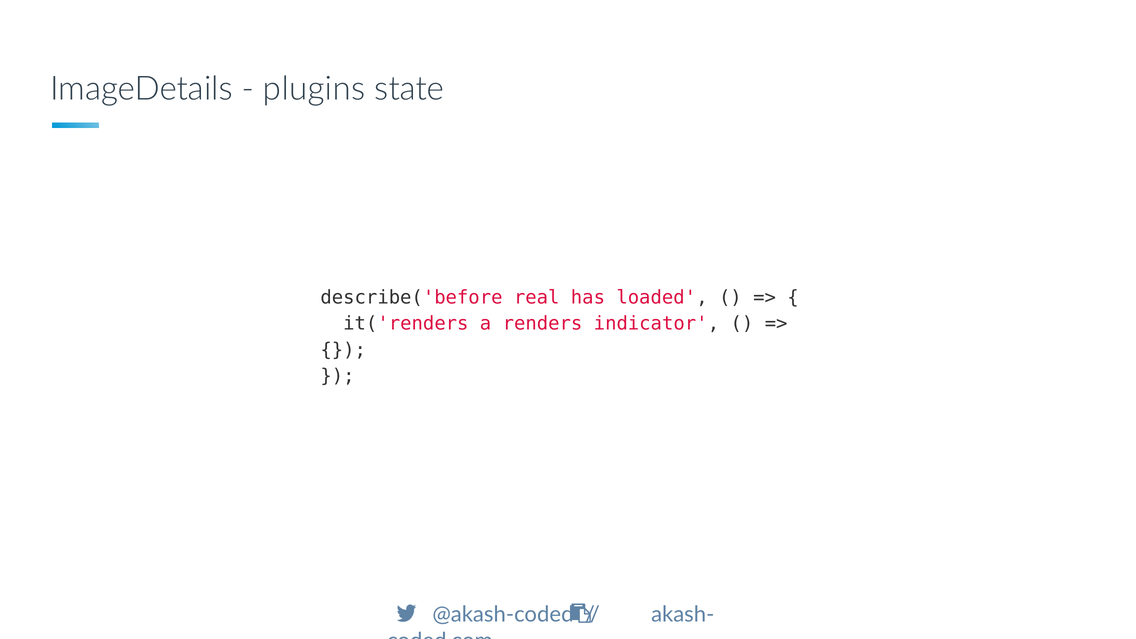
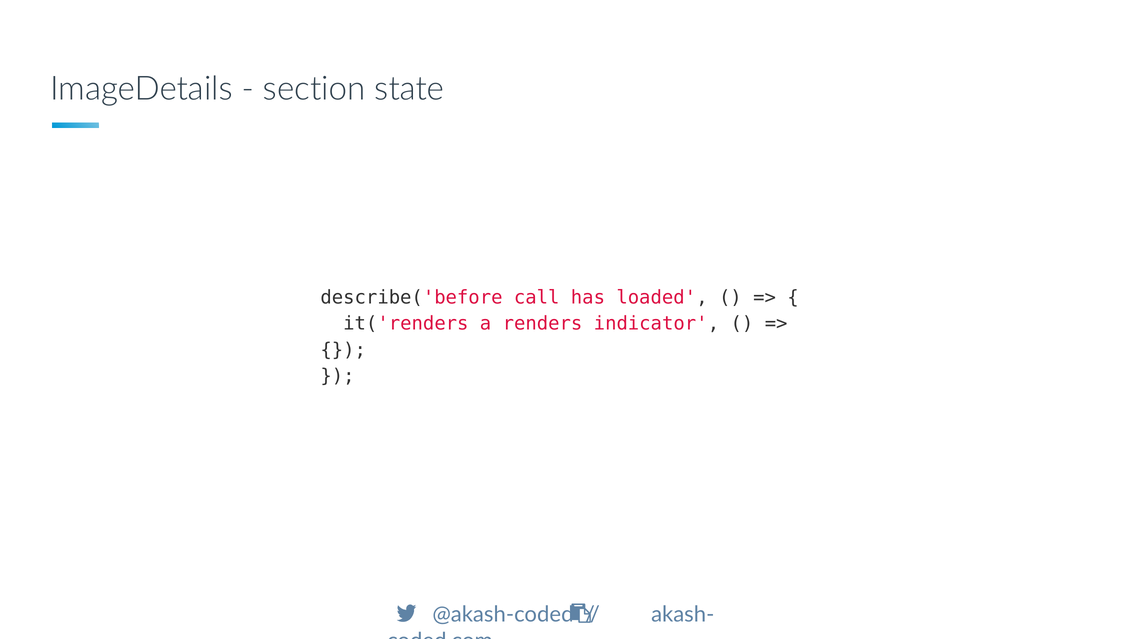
plugins: plugins -> section
real: real -> call
